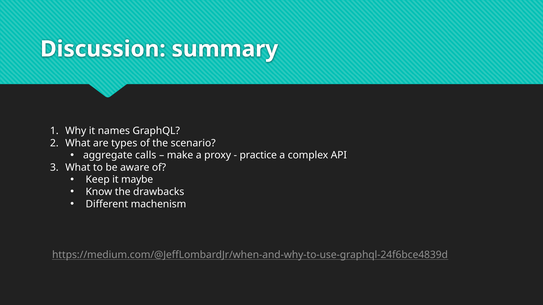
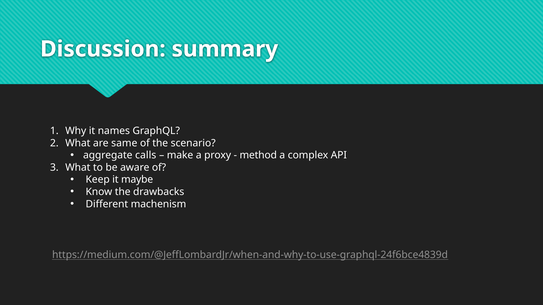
types: types -> same
practice: practice -> method
